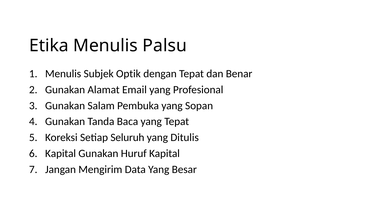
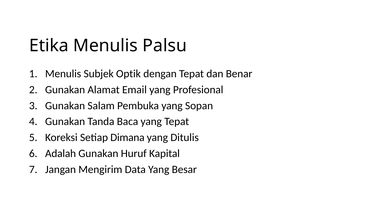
Seluruh: Seluruh -> Dimana
Kapital at (61, 154): Kapital -> Adalah
